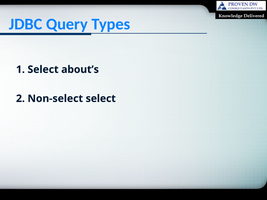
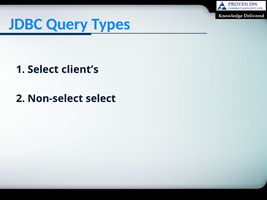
about’s: about’s -> client’s
